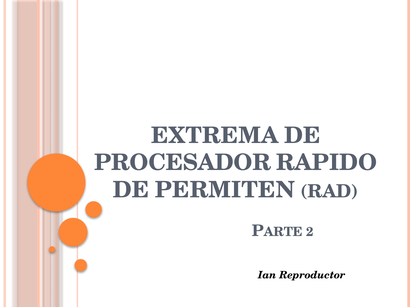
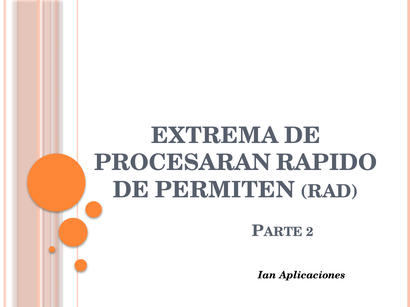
PROCESADOR: PROCESADOR -> PROCESARAN
Reproductor: Reproductor -> Aplicaciones
